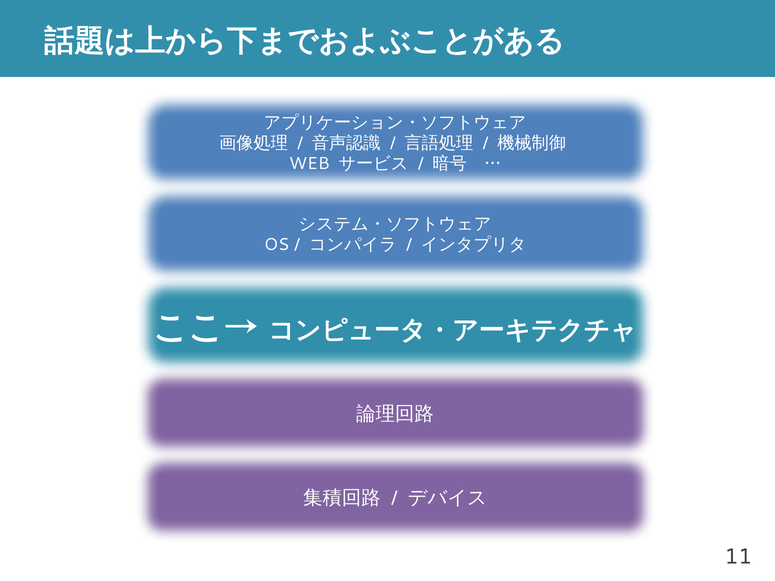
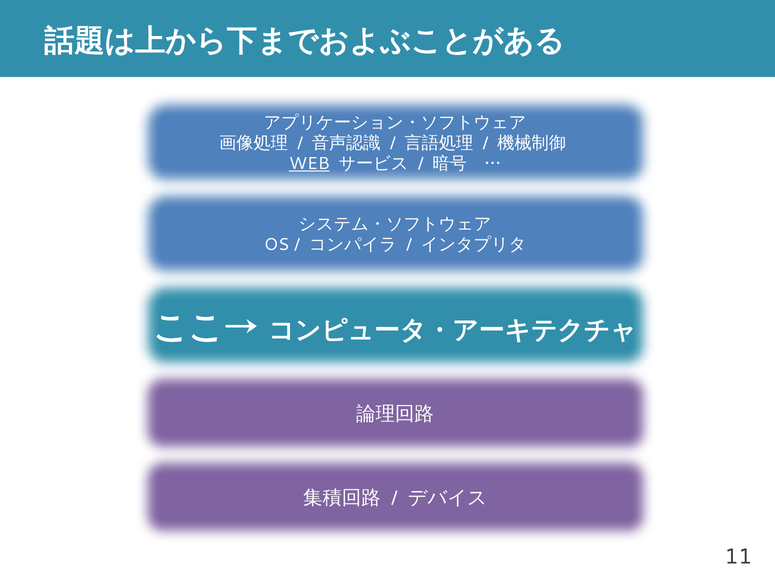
WEB underline: none -> present
